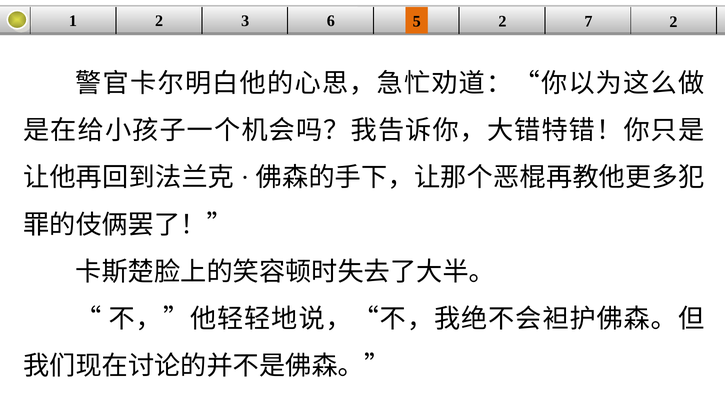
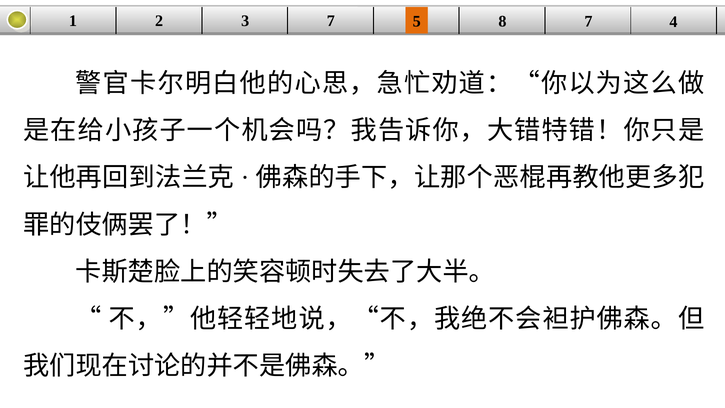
3 6: 6 -> 7
5 2: 2 -> 8
7 2: 2 -> 4
